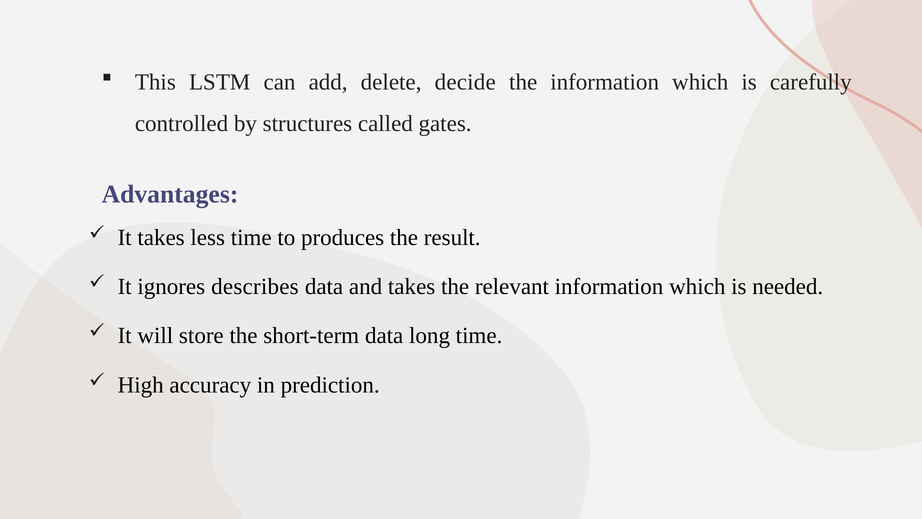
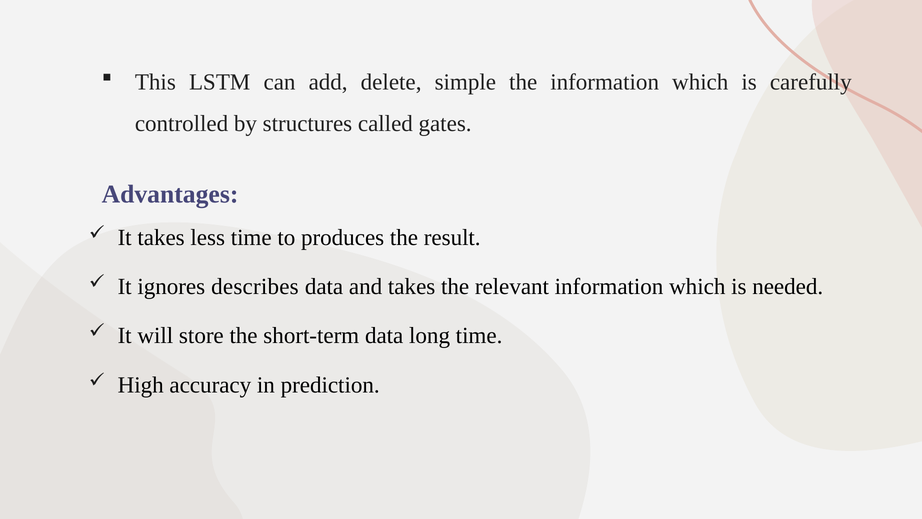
decide: decide -> simple
